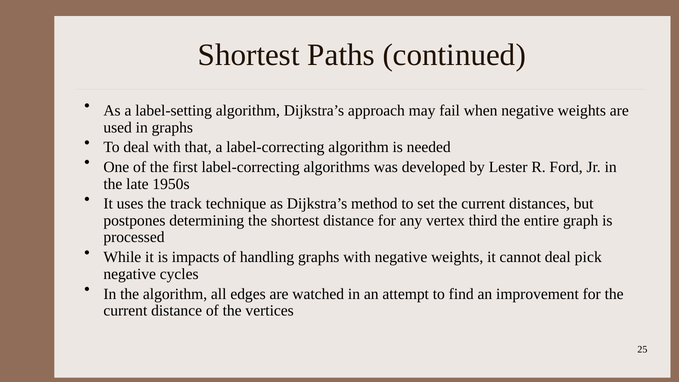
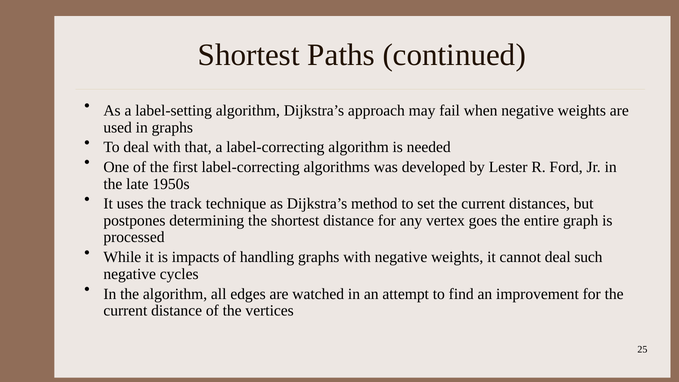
third: third -> goes
pick: pick -> such
